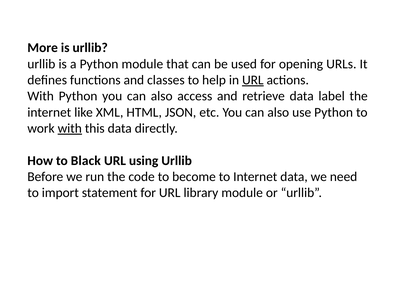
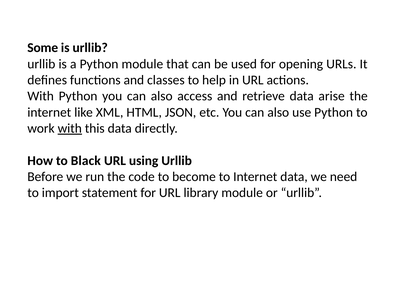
More: More -> Some
URL at (253, 80) underline: present -> none
label: label -> arise
